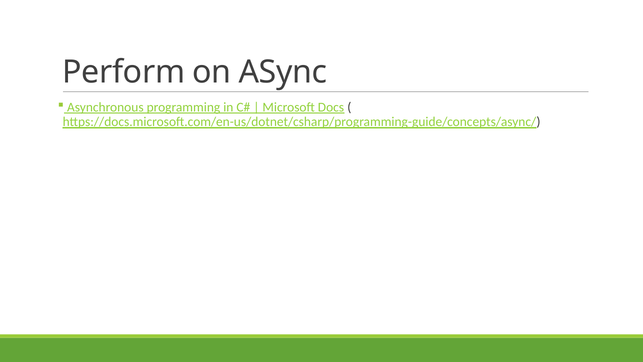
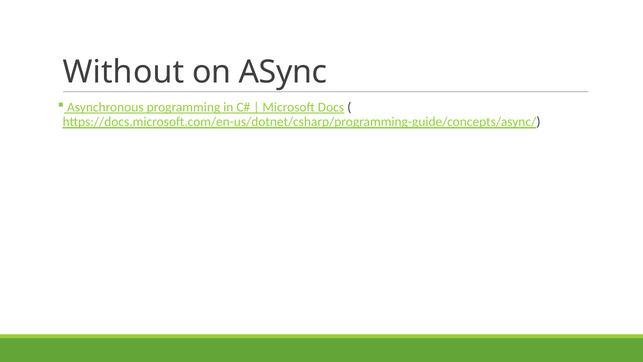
Perform: Perform -> Without
